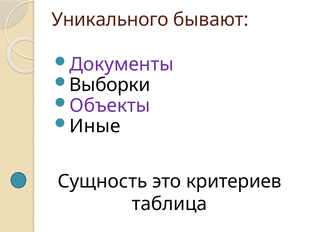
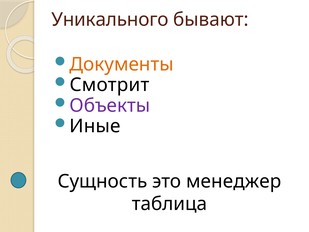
Документы colour: purple -> orange
Выборки: Выборки -> Смотрит
критериев: критериев -> менеджер
